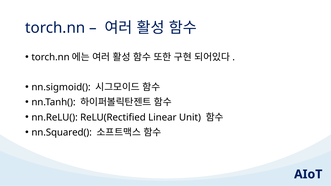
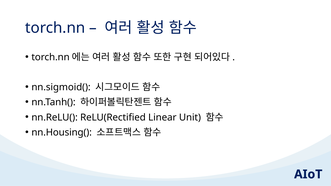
nn.Squared(: nn.Squared( -> nn.Housing(
